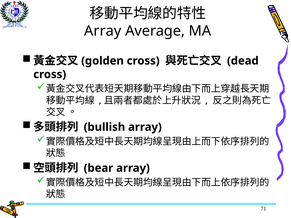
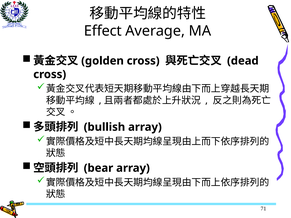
Array at (103, 31): Array -> Effect
